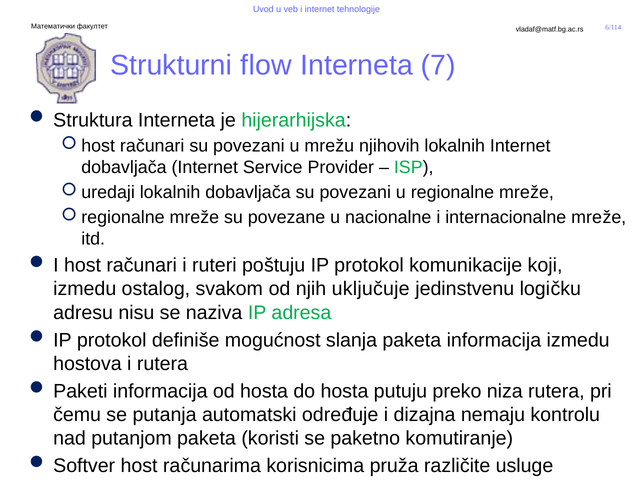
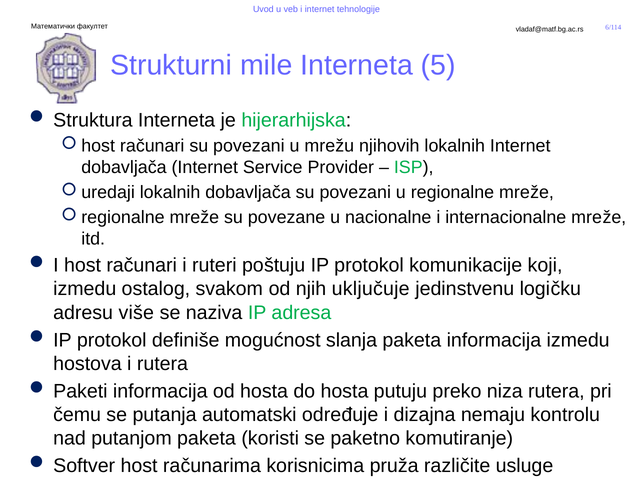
flow: flow -> mile
7: 7 -> 5
nisu: nisu -> više
